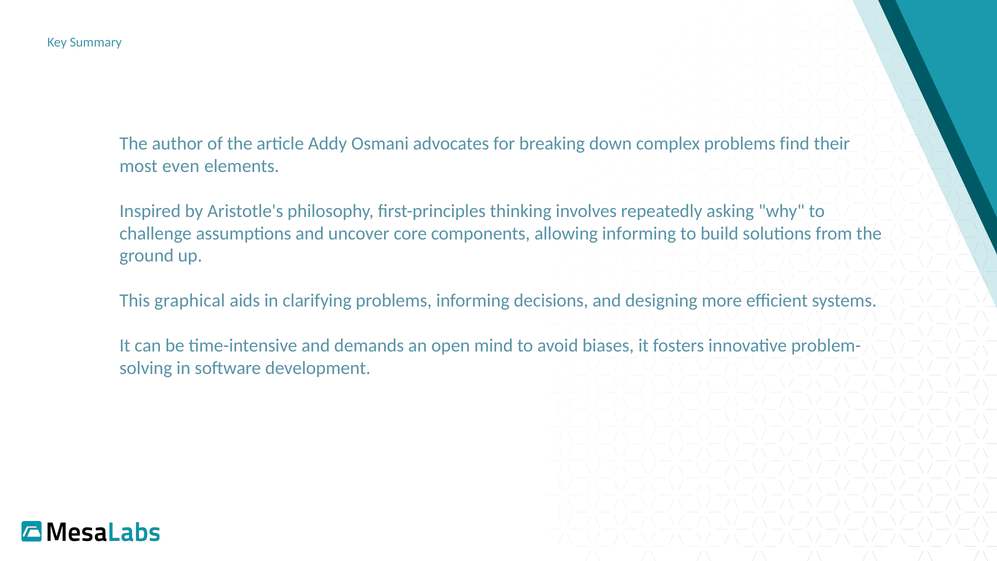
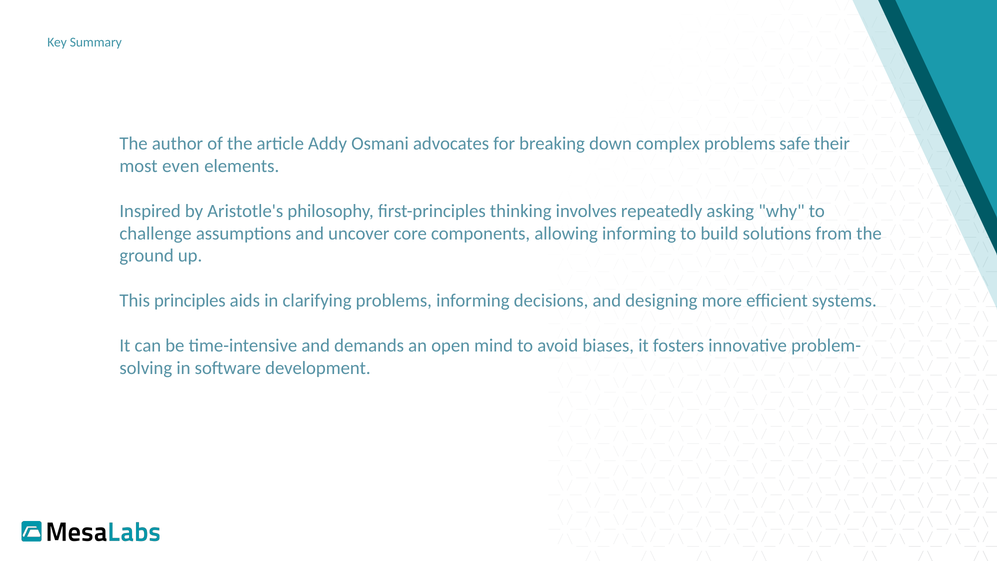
find: find -> safe
graphical: graphical -> principles
